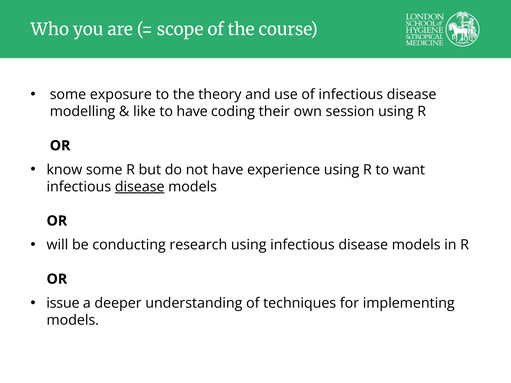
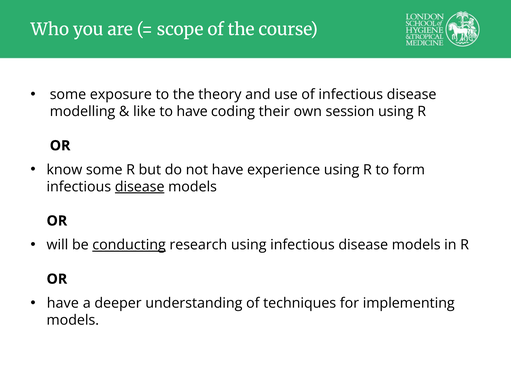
want: want -> form
conducting underline: none -> present
issue at (63, 303): issue -> have
